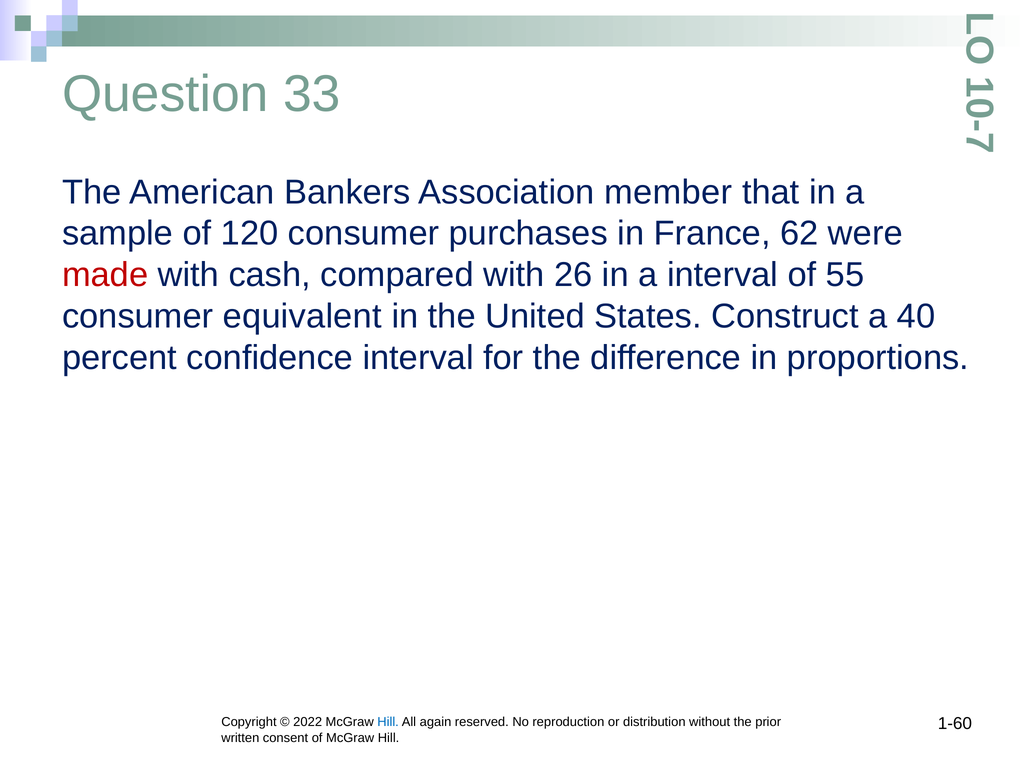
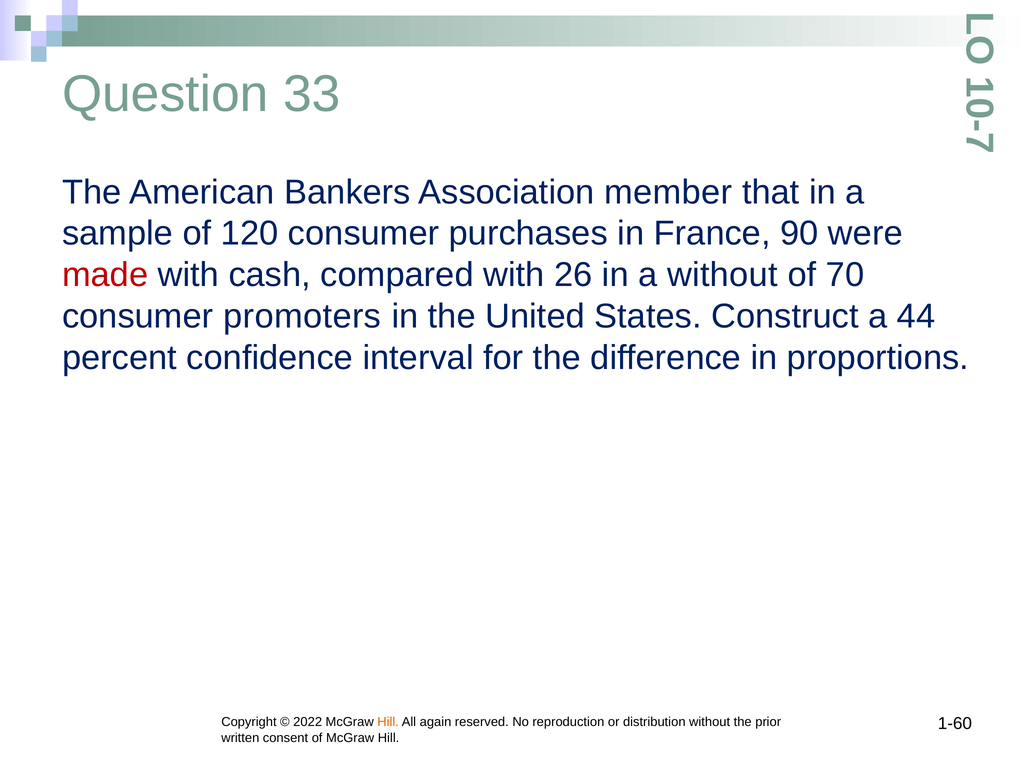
62: 62 -> 90
a interval: interval -> without
55: 55 -> 70
equivalent: equivalent -> promoters
40: 40 -> 44
Hill at (388, 722) colour: blue -> orange
